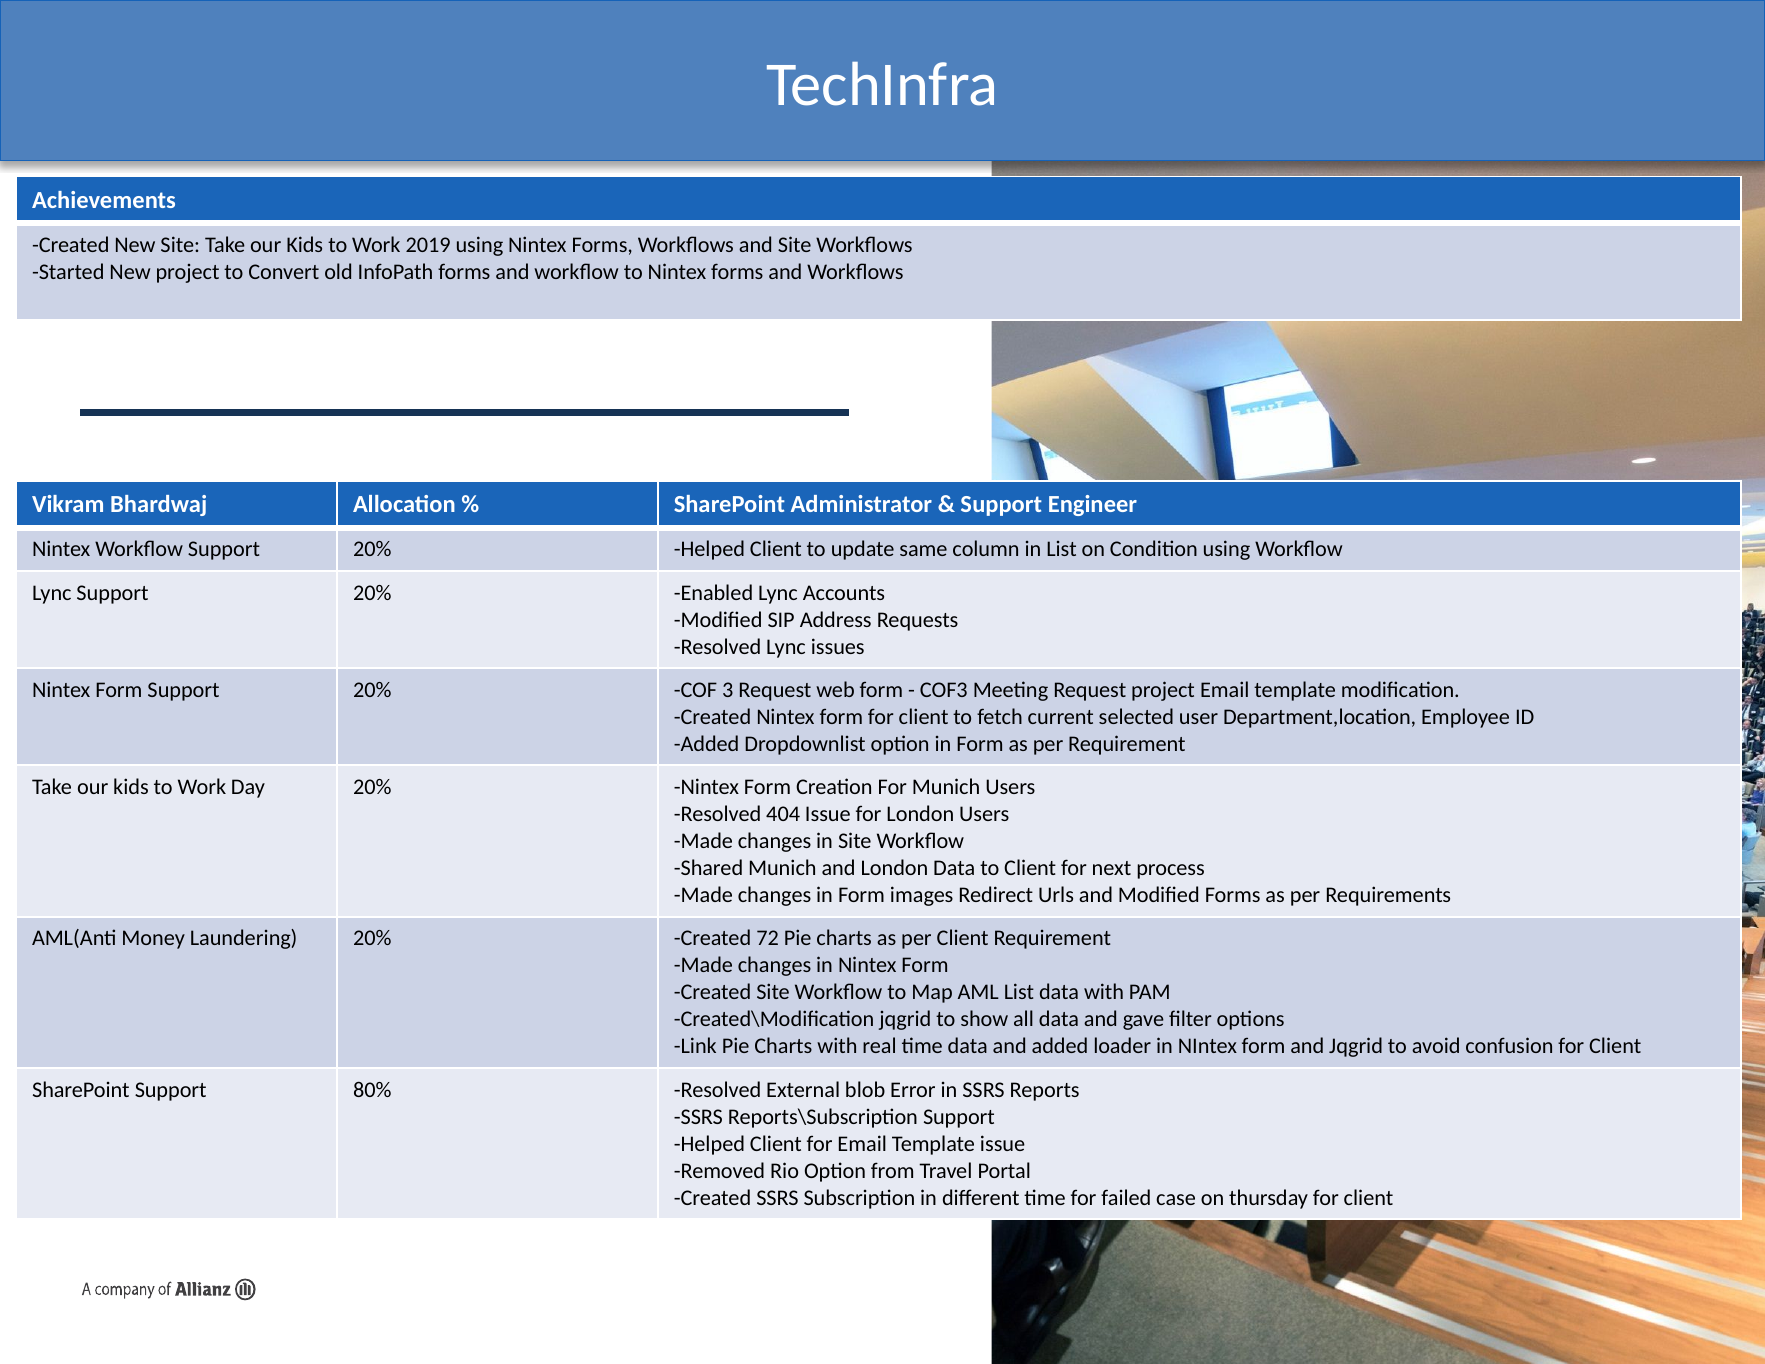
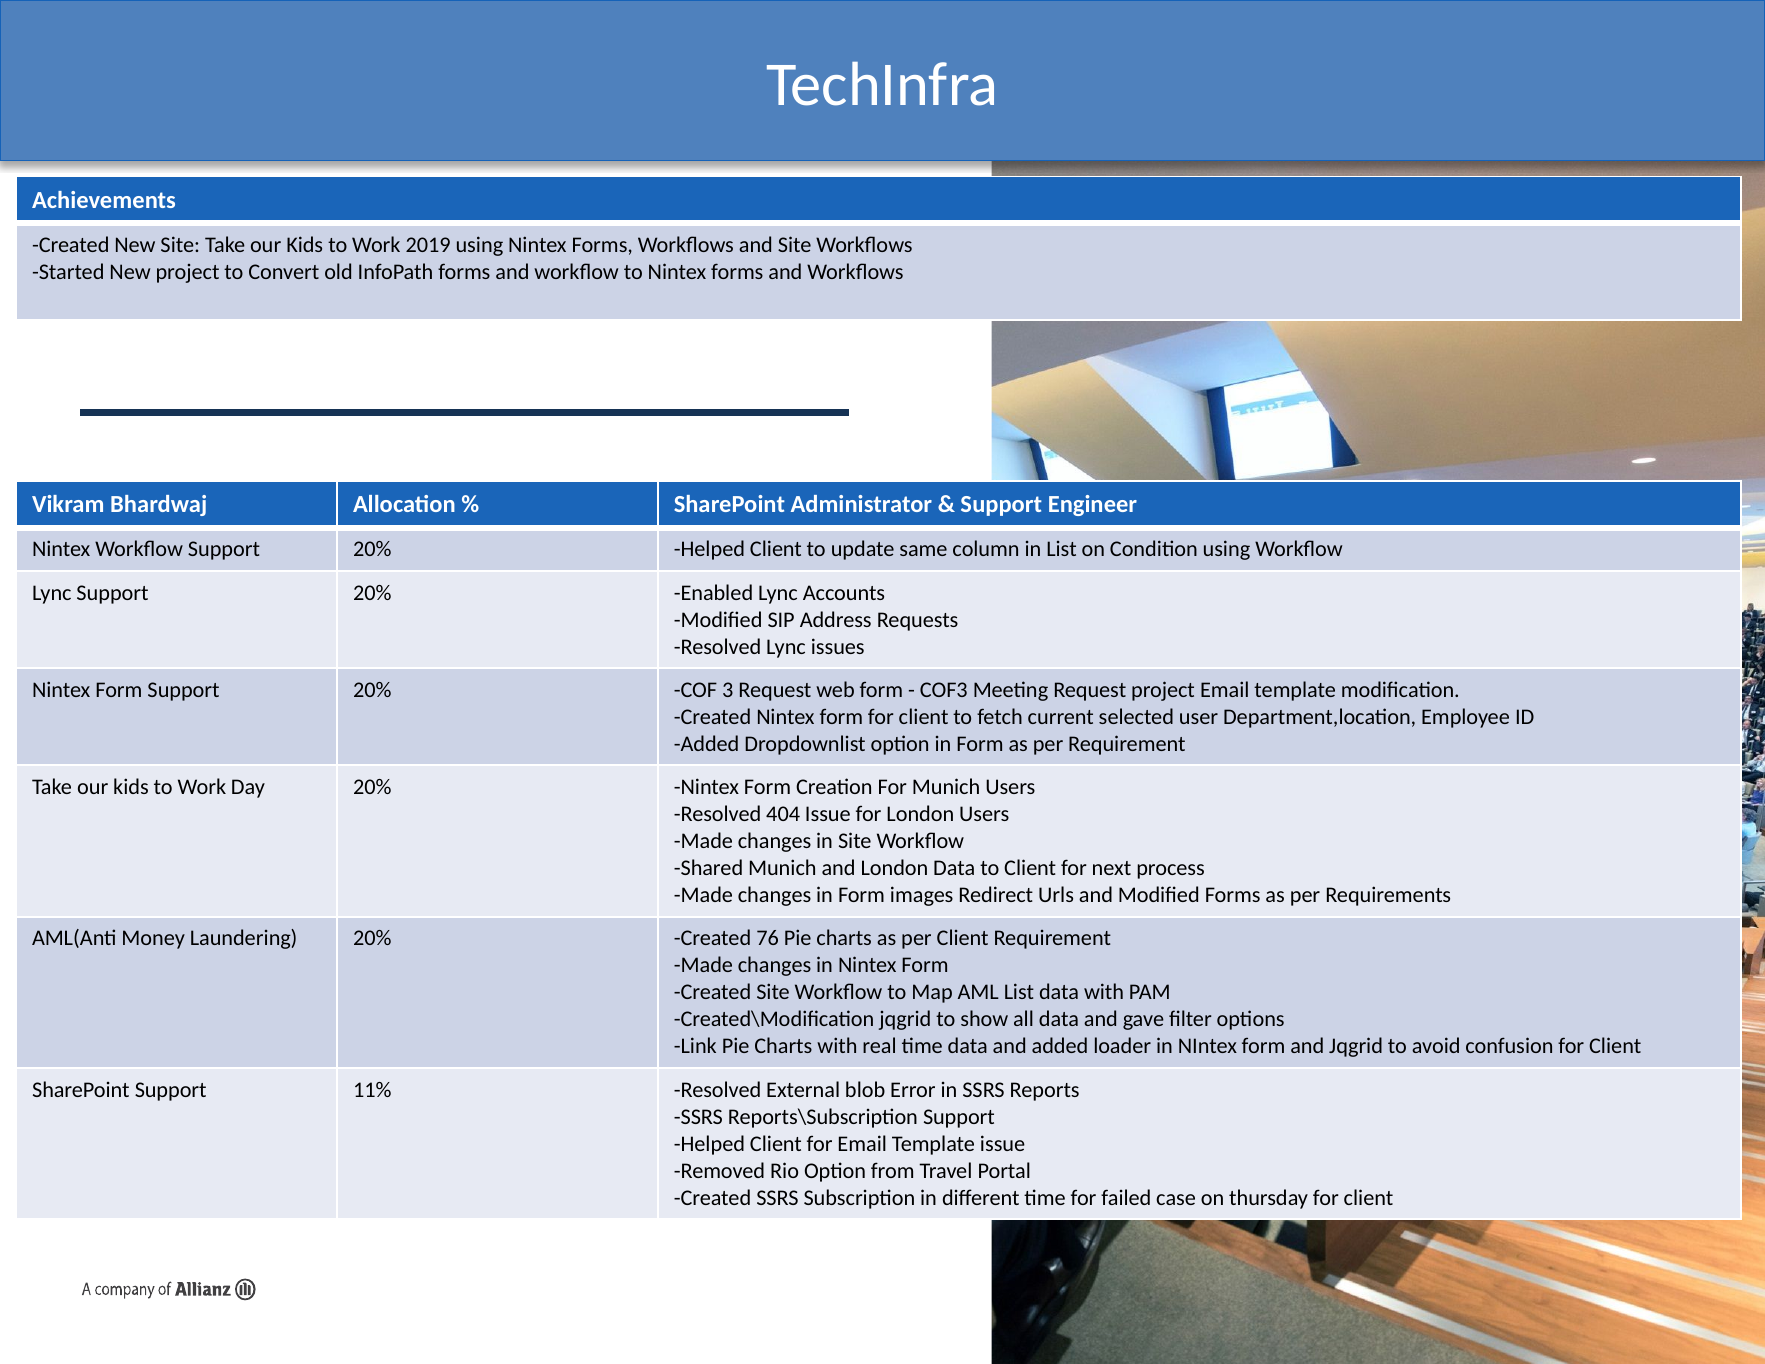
72: 72 -> 76
80%: 80% -> 11%
